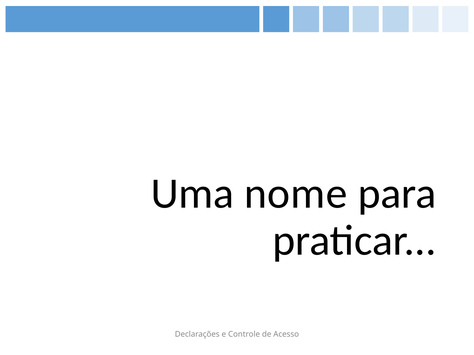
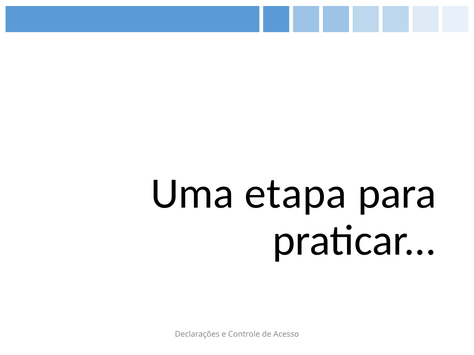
nome: nome -> etapa
